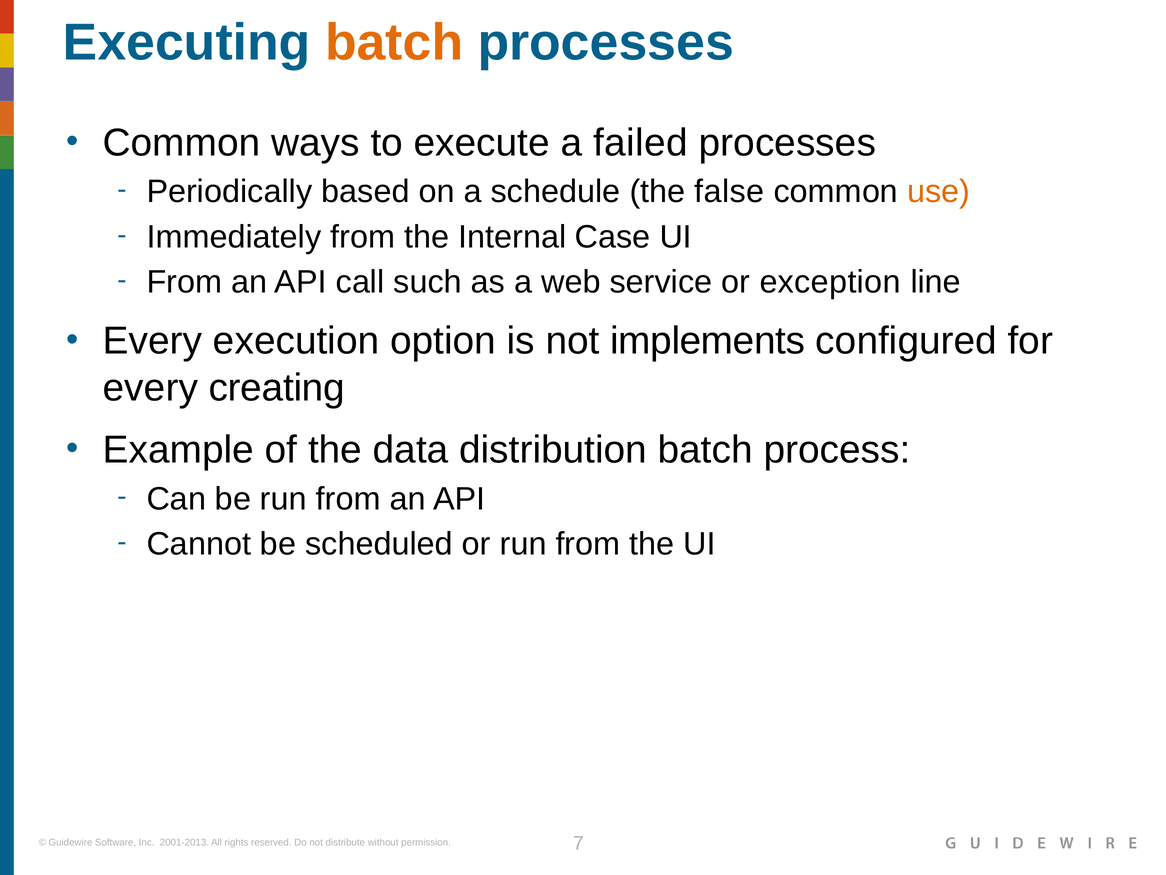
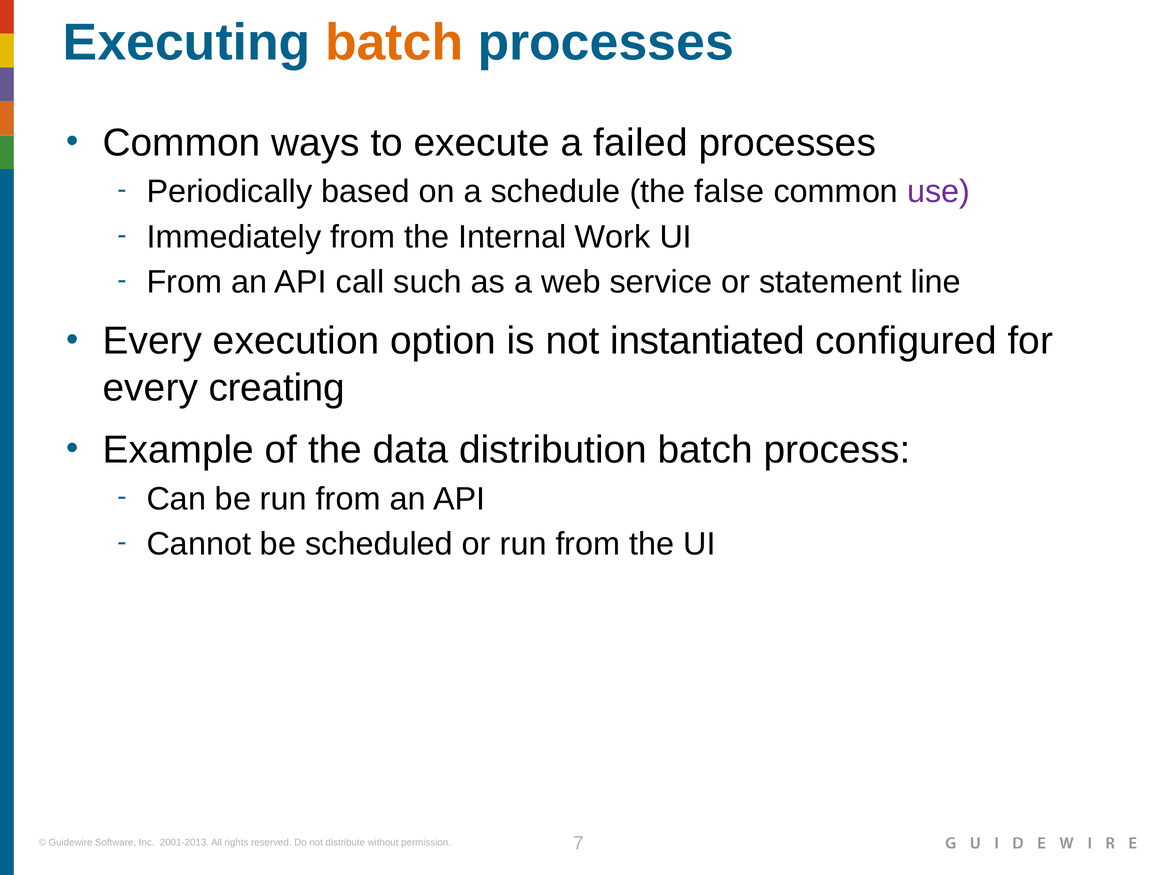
use colour: orange -> purple
Case: Case -> Work
exception: exception -> statement
implements: implements -> instantiated
